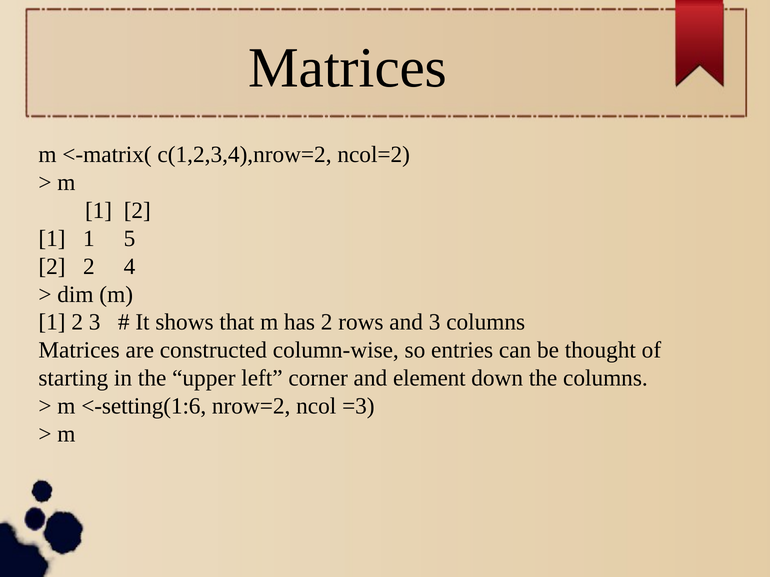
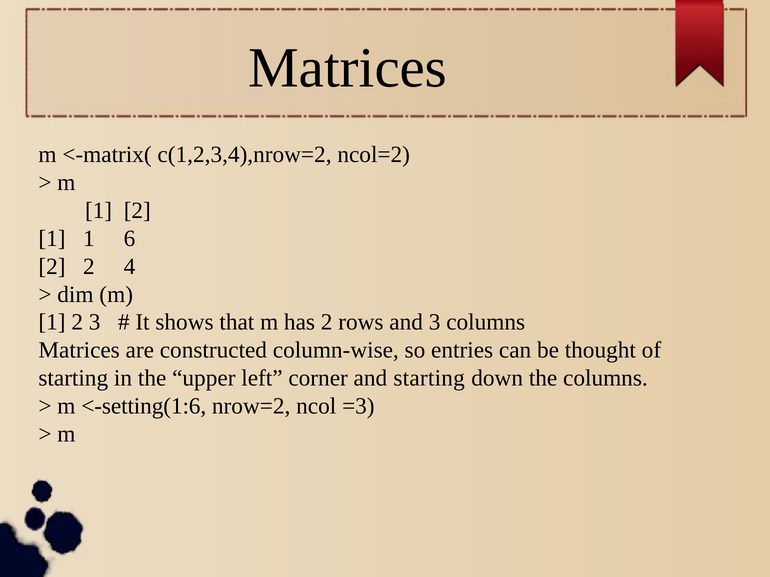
5: 5 -> 6
and element: element -> starting
